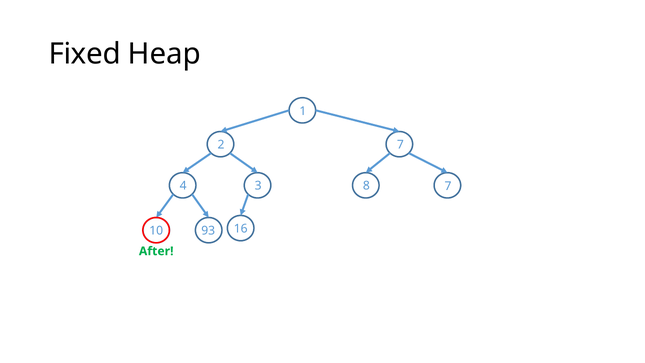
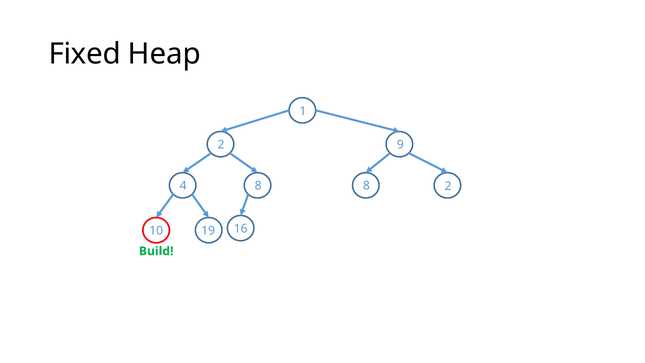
2 7: 7 -> 9
4 3: 3 -> 8
8 7: 7 -> 2
93: 93 -> 19
After: After -> Build
